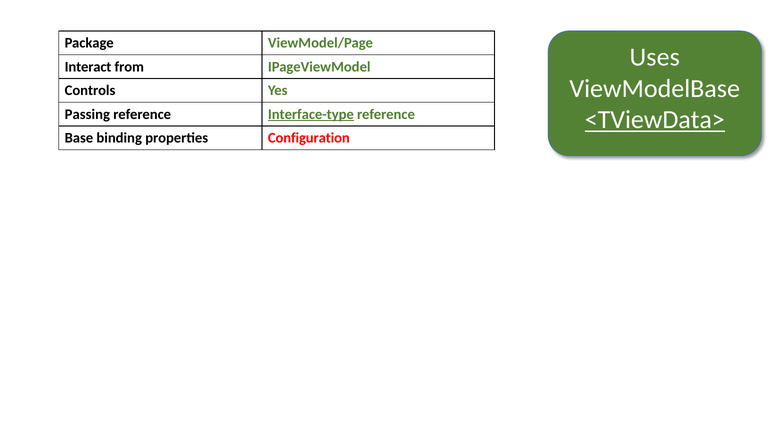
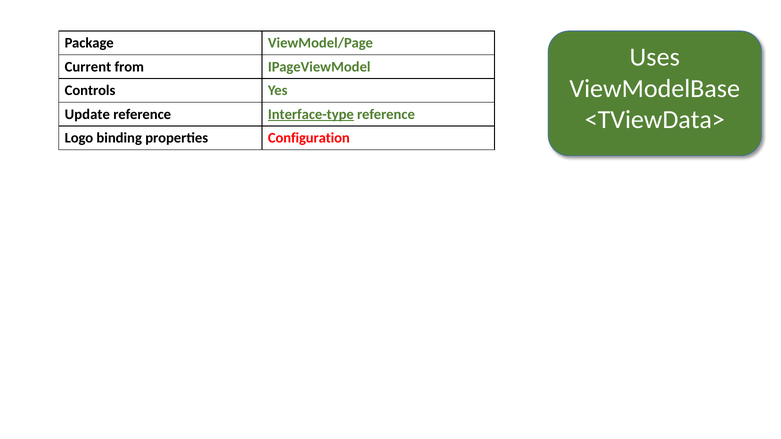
Interact: Interact -> Current
Passing: Passing -> Update
<TViewData> underline: present -> none
Base: Base -> Logo
